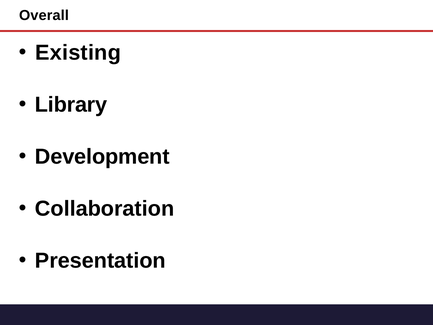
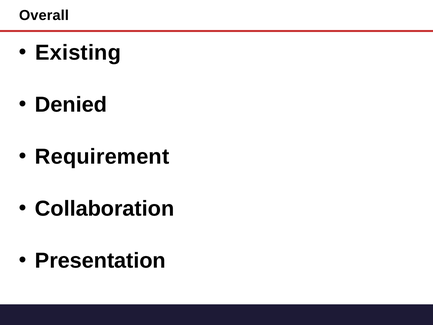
Library: Library -> Denied
Development: Development -> Requirement
